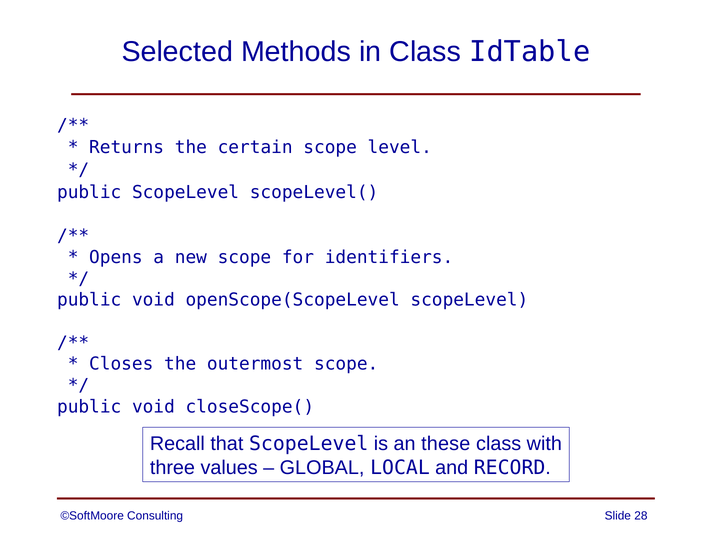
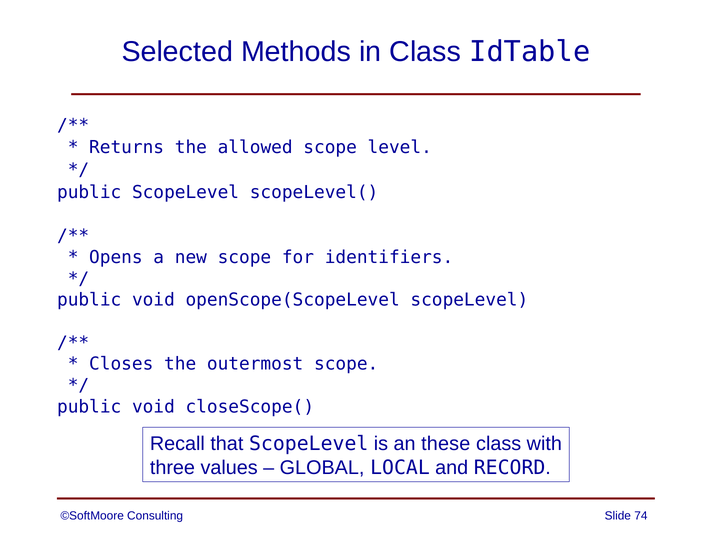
certain: certain -> allowed
28: 28 -> 74
